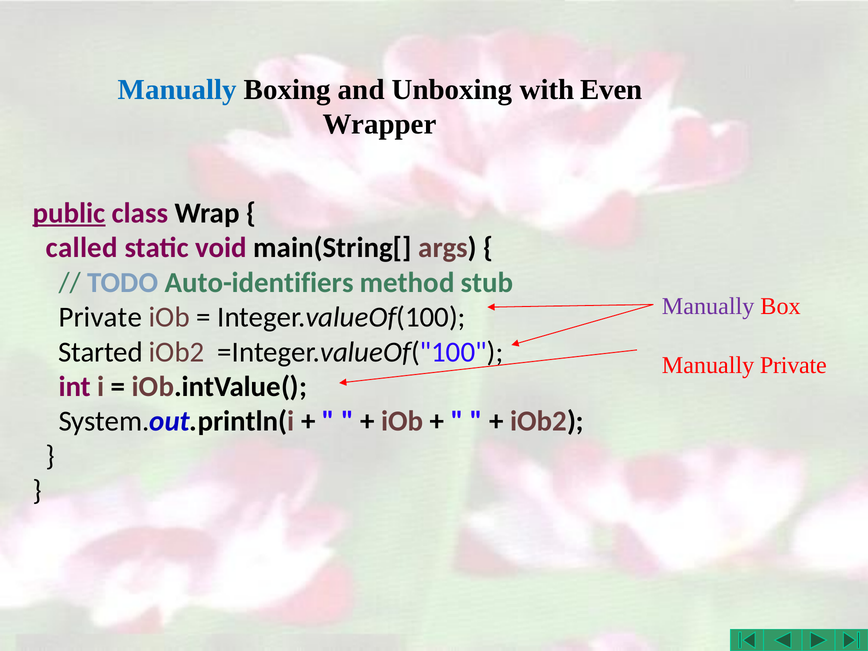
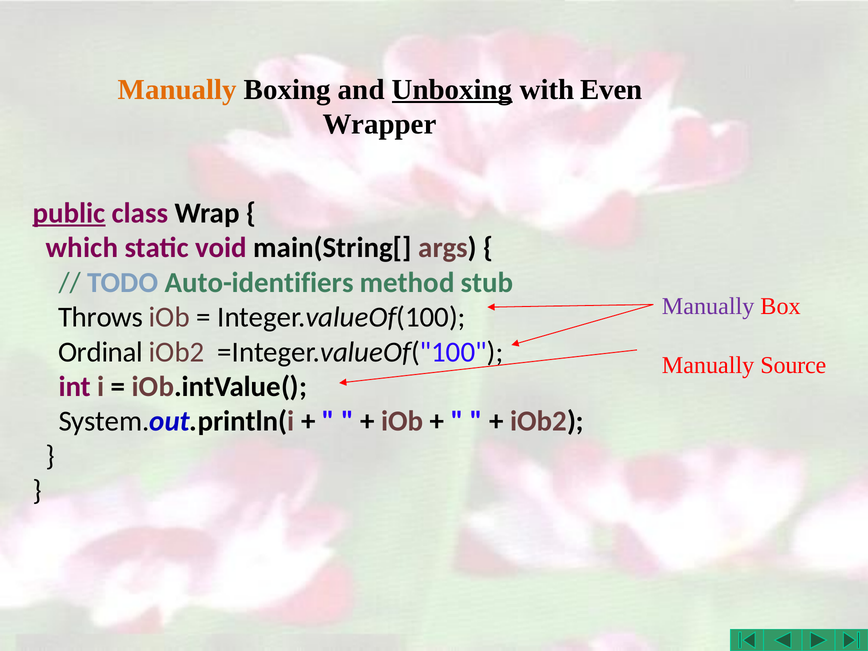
Manually at (177, 90) colour: blue -> orange
Unboxing underline: none -> present
called: called -> which
Private at (100, 317): Private -> Throws
Started: Started -> Ordinal
Manually Private: Private -> Source
